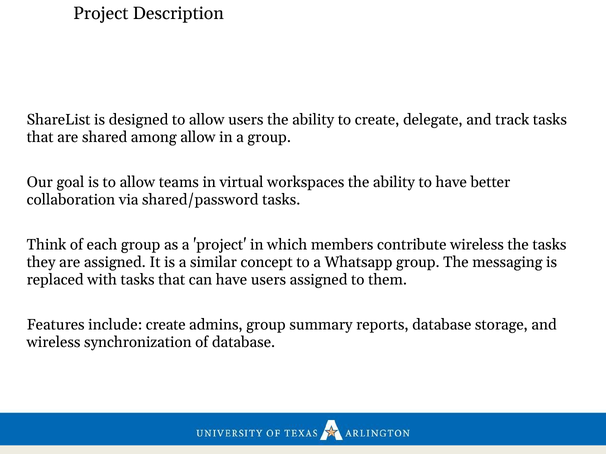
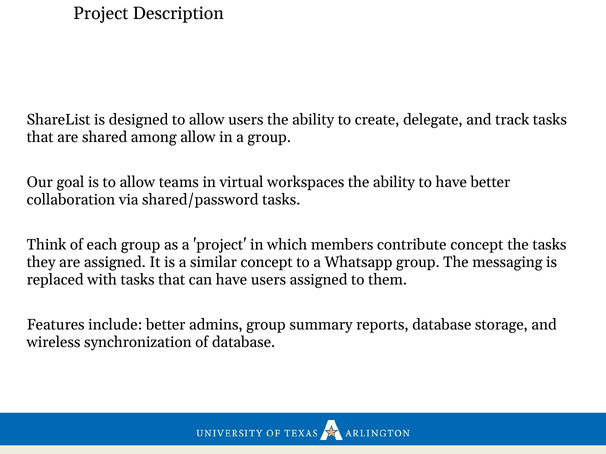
contribute wireless: wireless -> concept
include create: create -> better
